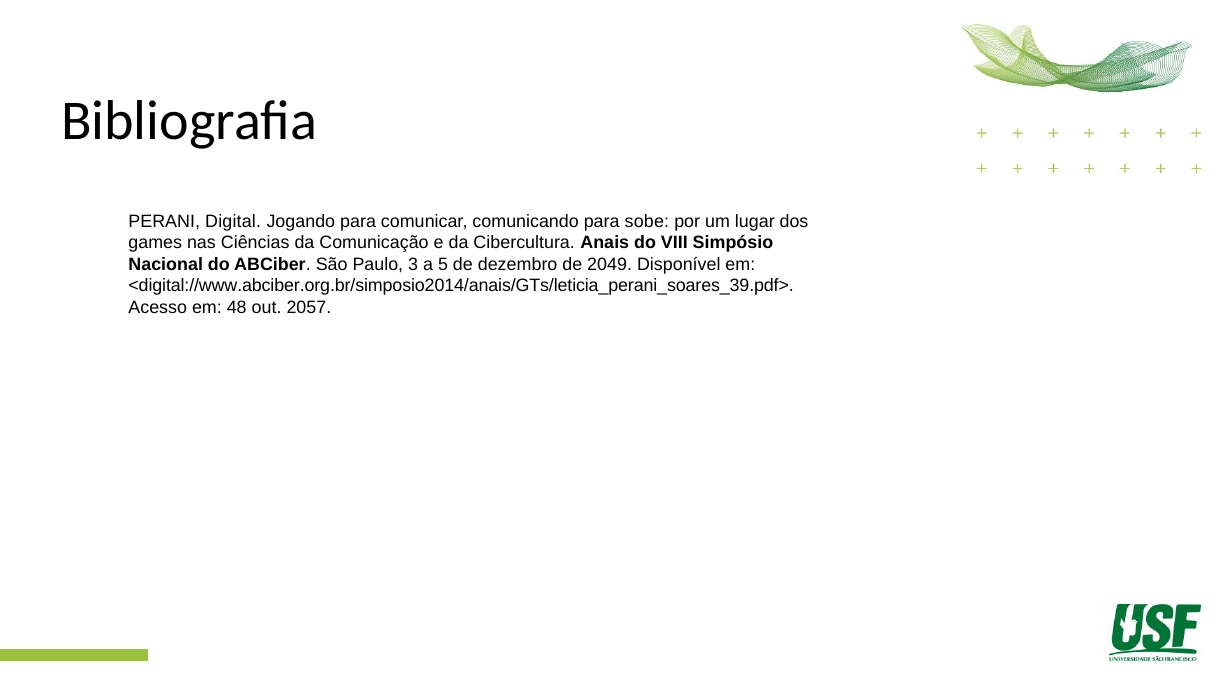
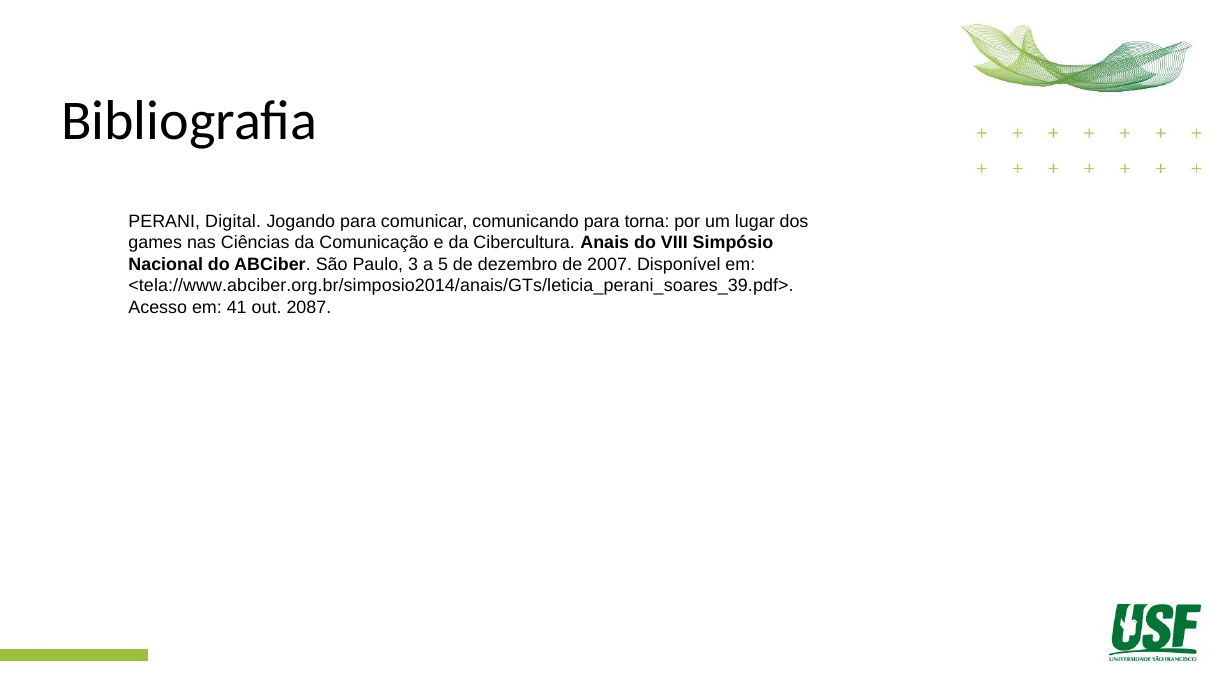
sobe: sobe -> torna
2049: 2049 -> 2007
<digital://www.abciber.org.br/simposio2014/anais/GTs/leticia_perani_soares_39.pdf>: <digital://www.abciber.org.br/simposio2014/anais/GTs/leticia_perani_soares_39.pdf> -> <tela://www.abciber.org.br/simposio2014/anais/GTs/leticia_perani_soares_39.pdf>
48: 48 -> 41
2057: 2057 -> 2087
